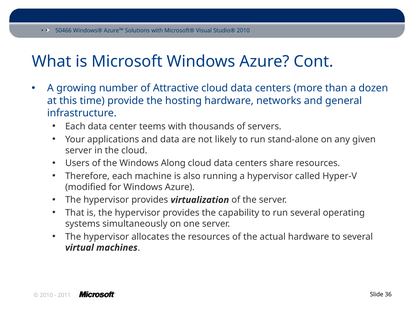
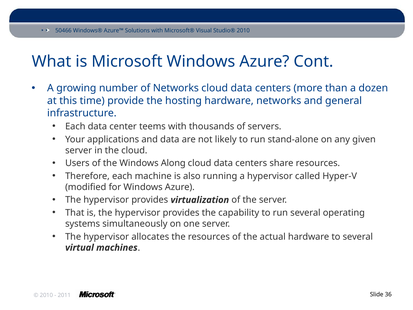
of Attractive: Attractive -> Networks
